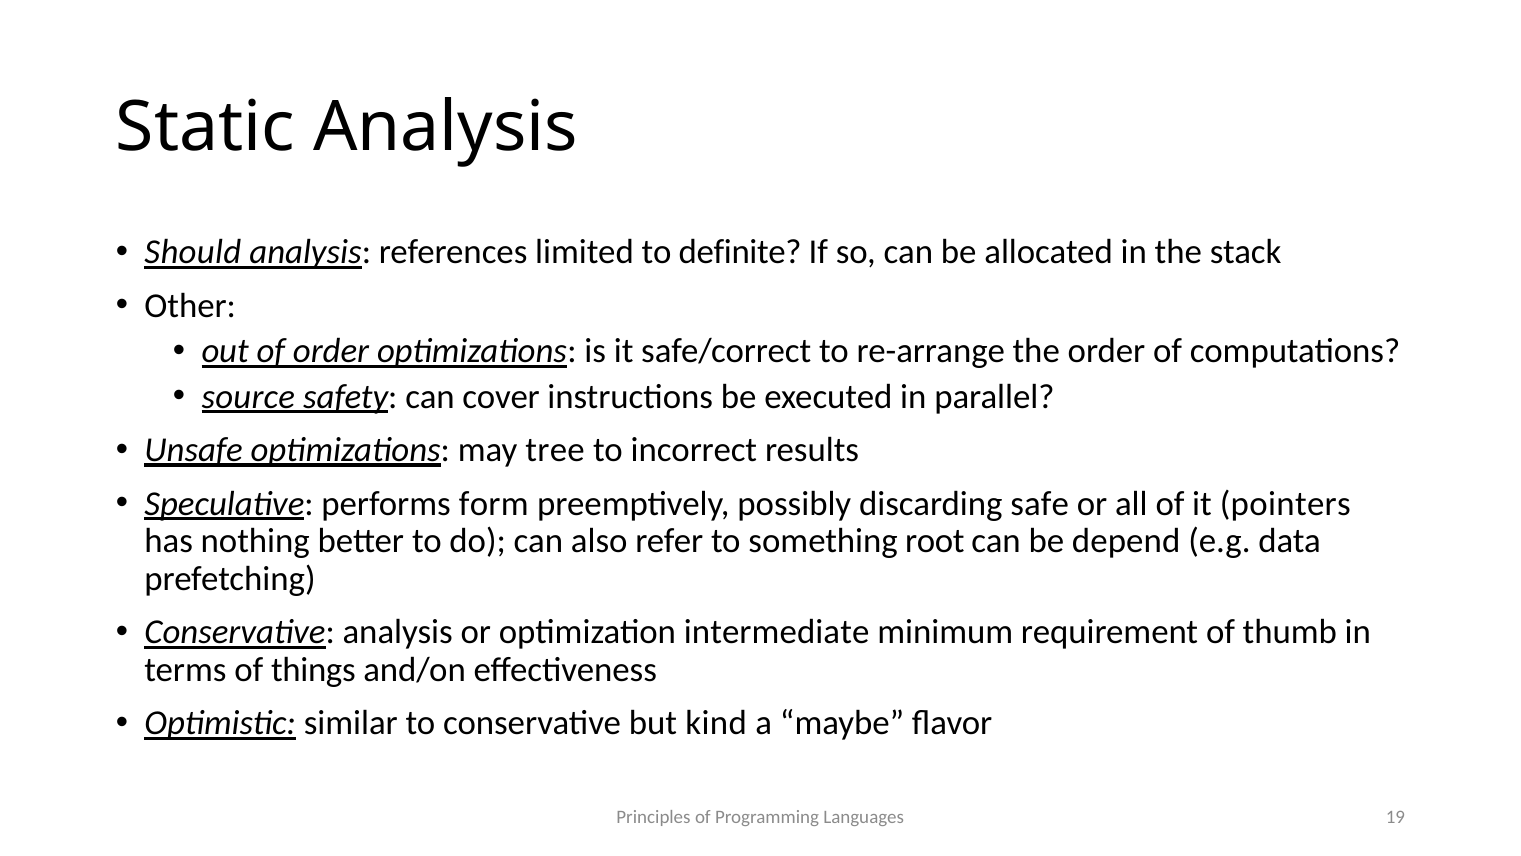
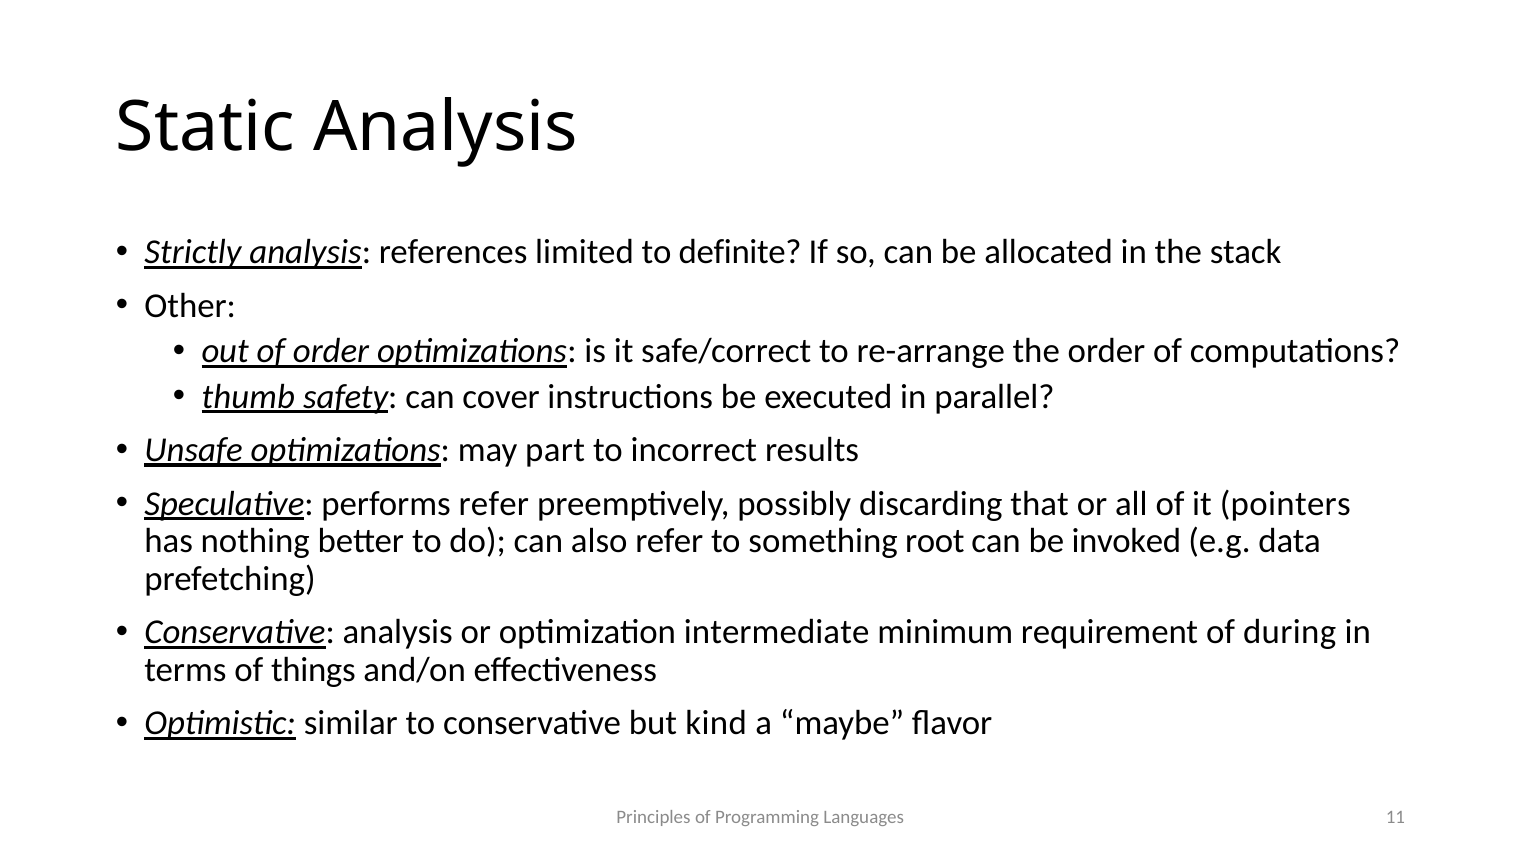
Should: Should -> Strictly
source: source -> thumb
tree: tree -> part
performs form: form -> refer
safe: safe -> that
depend: depend -> invoked
thumb: thumb -> during
19: 19 -> 11
